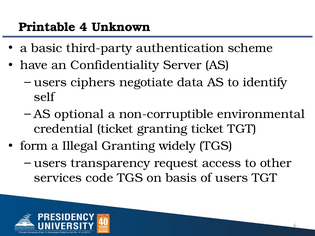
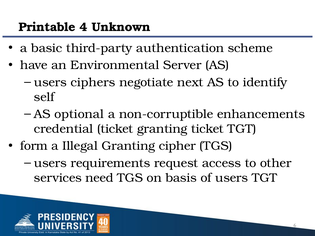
Confidentiality: Confidentiality -> Environmental
data: data -> next
environmental: environmental -> enhancements
widely: widely -> cipher
transparency: transparency -> requirements
code: code -> need
